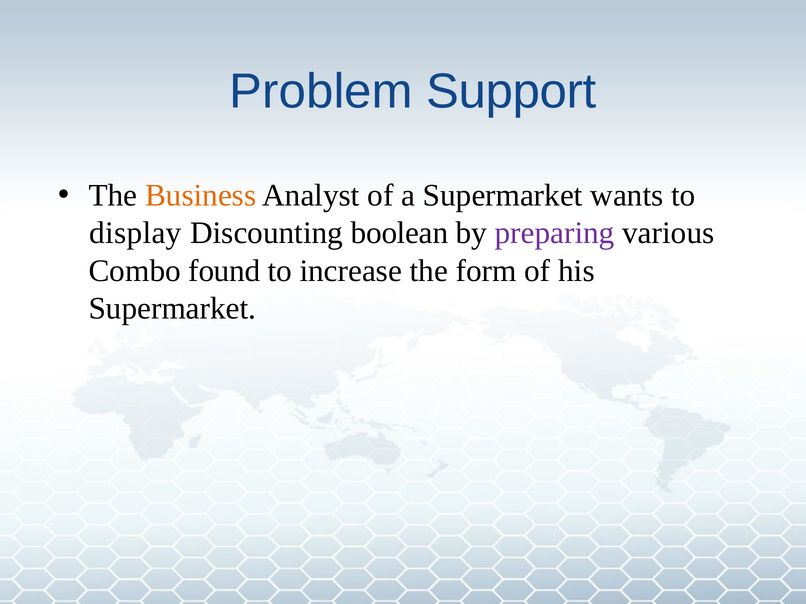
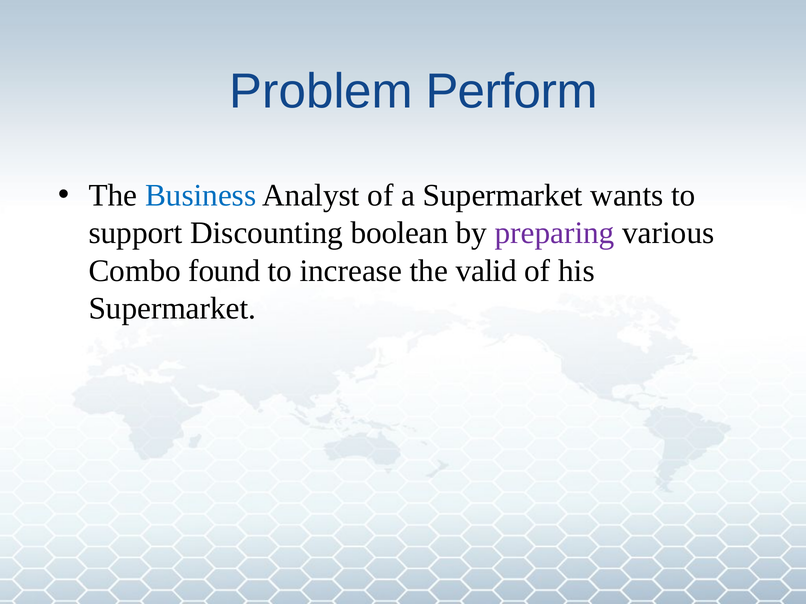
Support: Support -> Perform
Business colour: orange -> blue
display: display -> support
form: form -> valid
